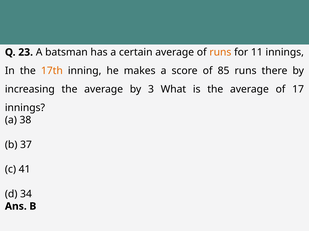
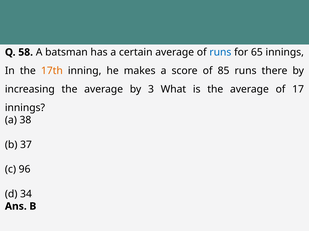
23: 23 -> 58
runs at (220, 52) colour: orange -> blue
11: 11 -> 65
41: 41 -> 96
